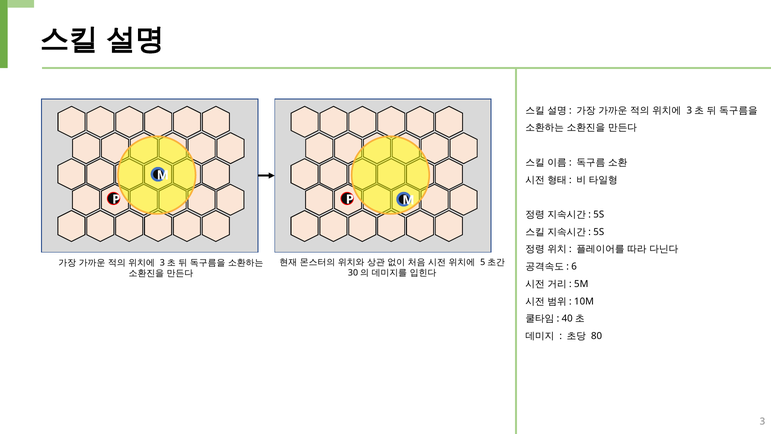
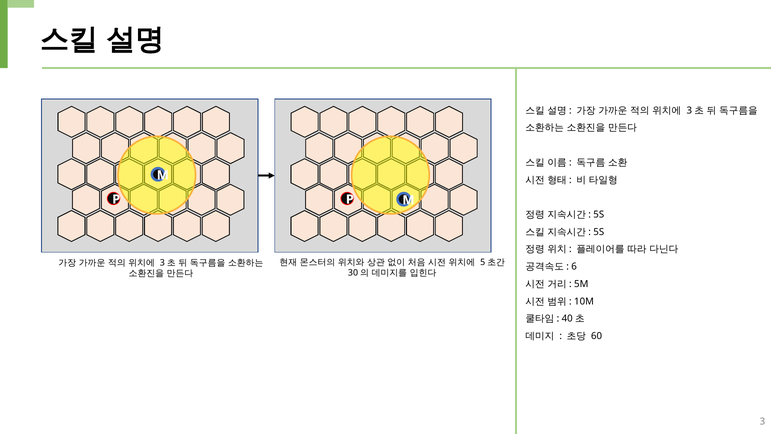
80: 80 -> 60
